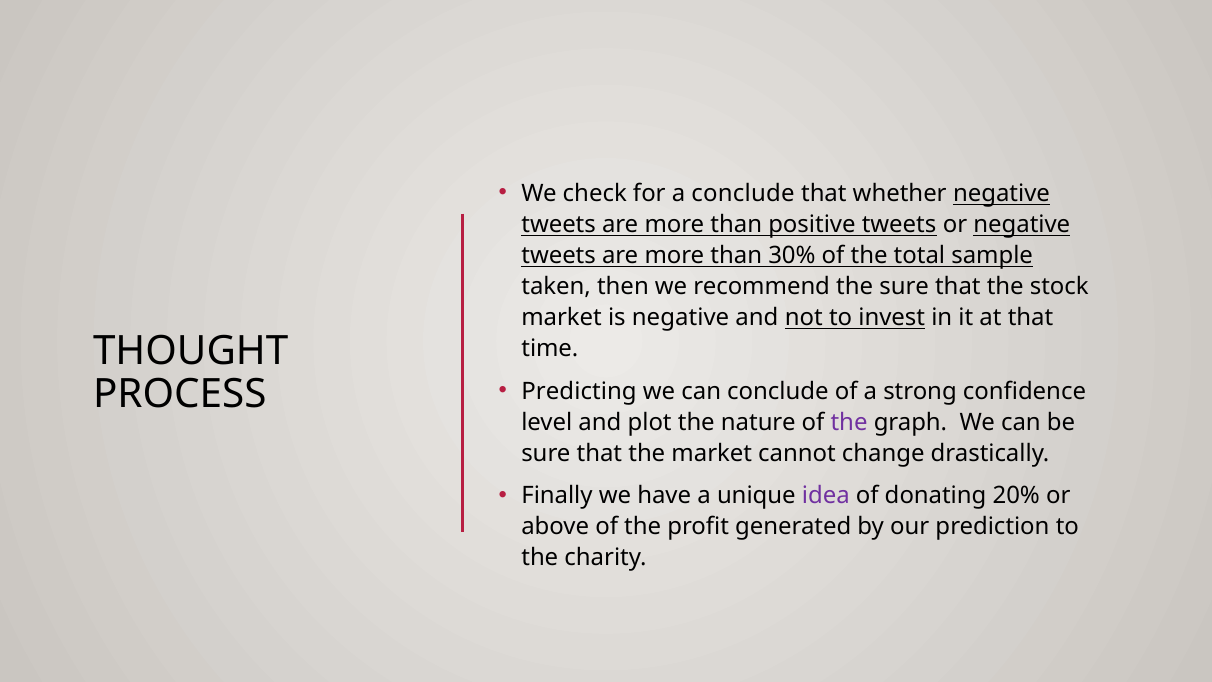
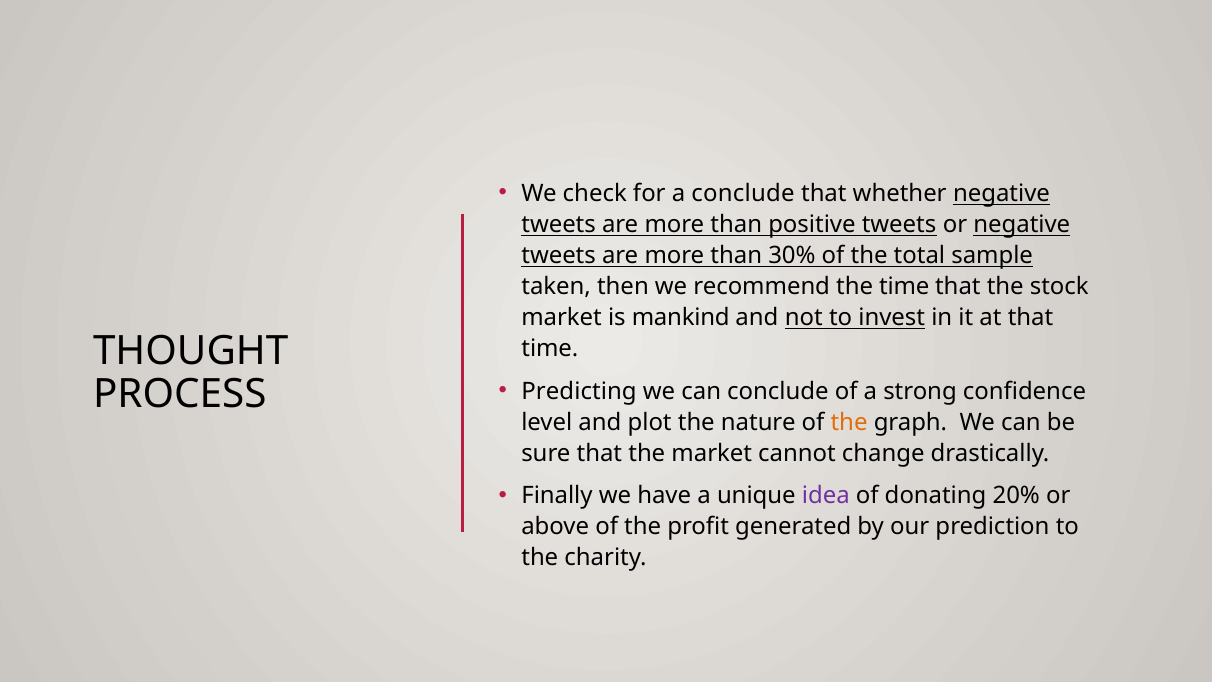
the sure: sure -> time
is negative: negative -> mankind
the at (849, 422) colour: purple -> orange
